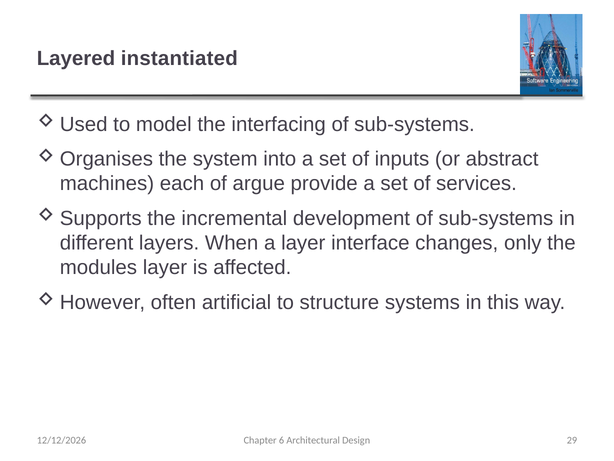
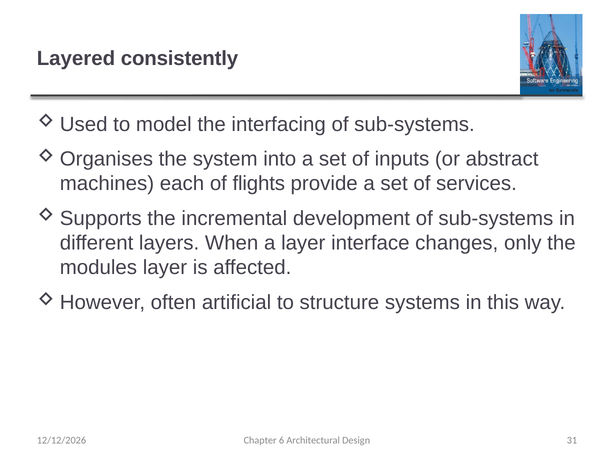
instantiated: instantiated -> consistently
argue: argue -> flights
29: 29 -> 31
